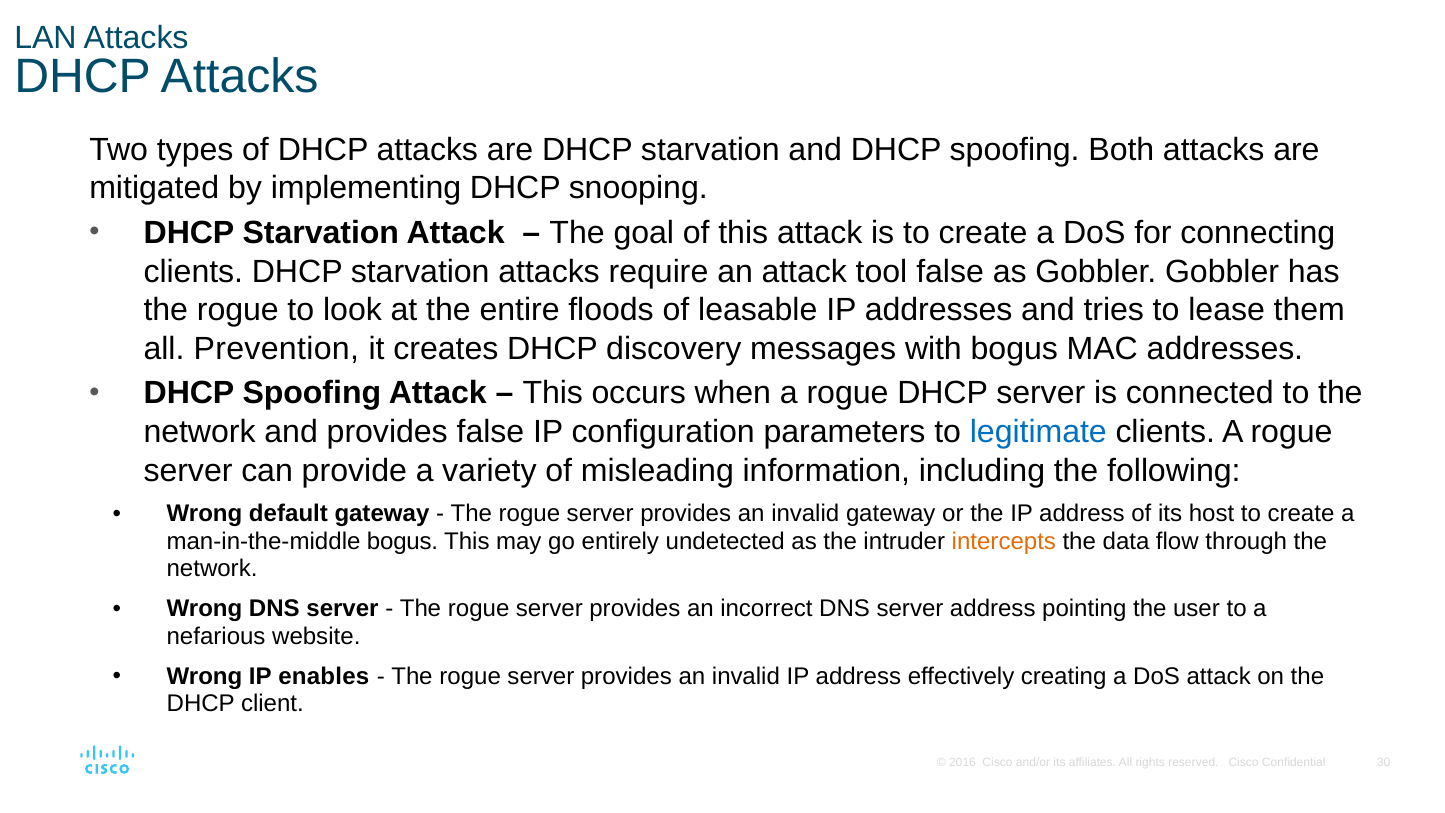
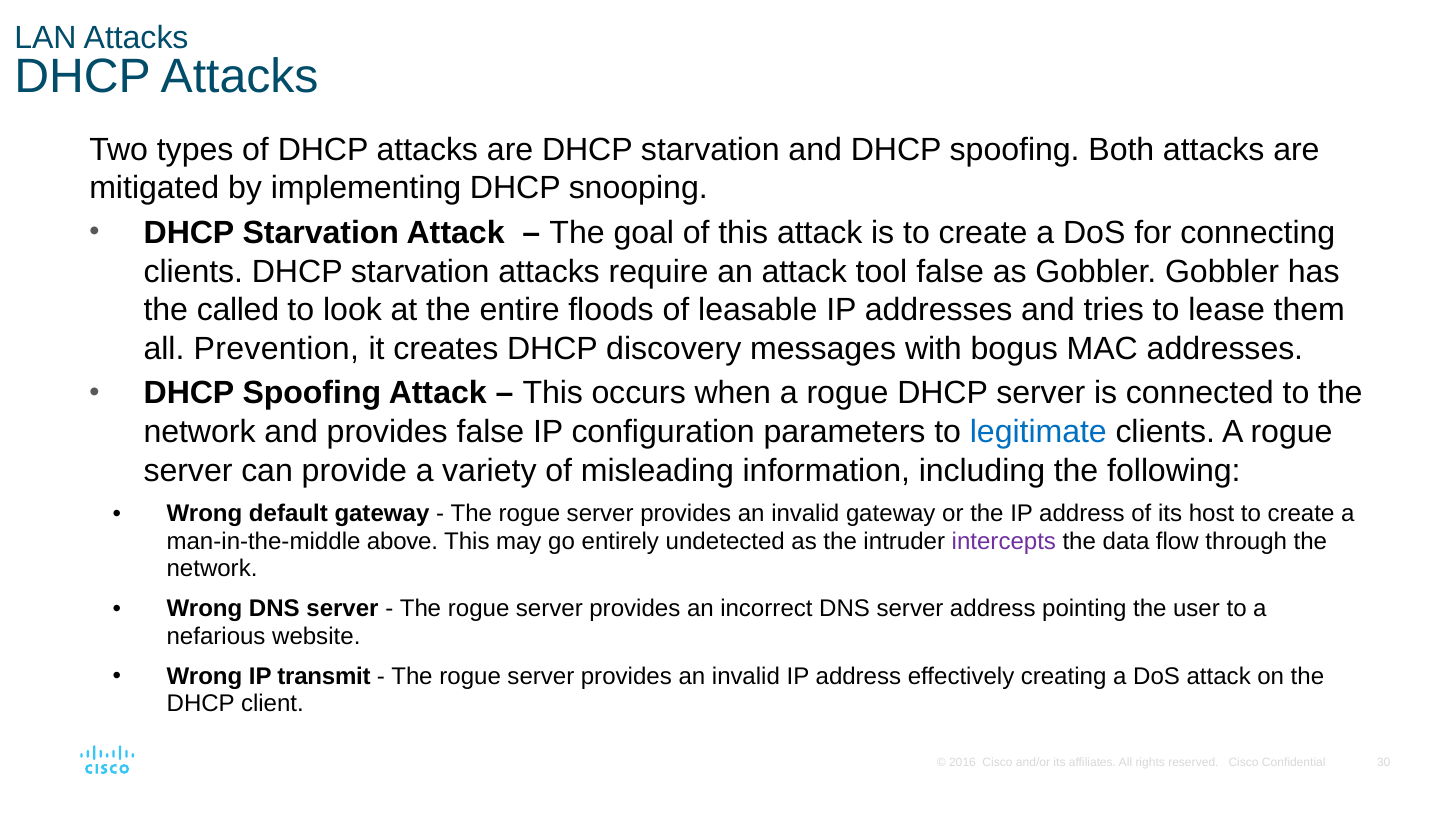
rogue at (238, 310): rogue -> called
man-in-the-middle bogus: bogus -> above
intercepts colour: orange -> purple
enables: enables -> transmit
